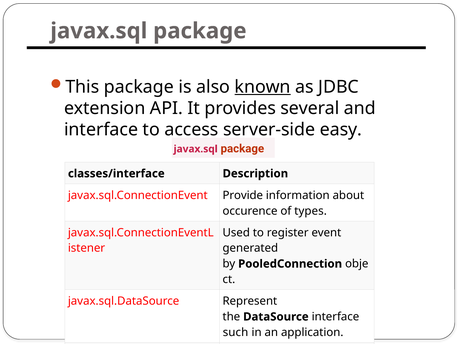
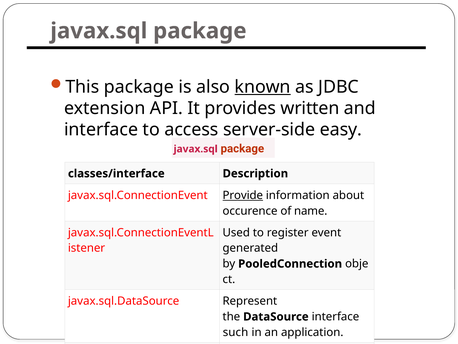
several: several -> written
Provide at (243, 195) underline: none -> present
types: types -> name
